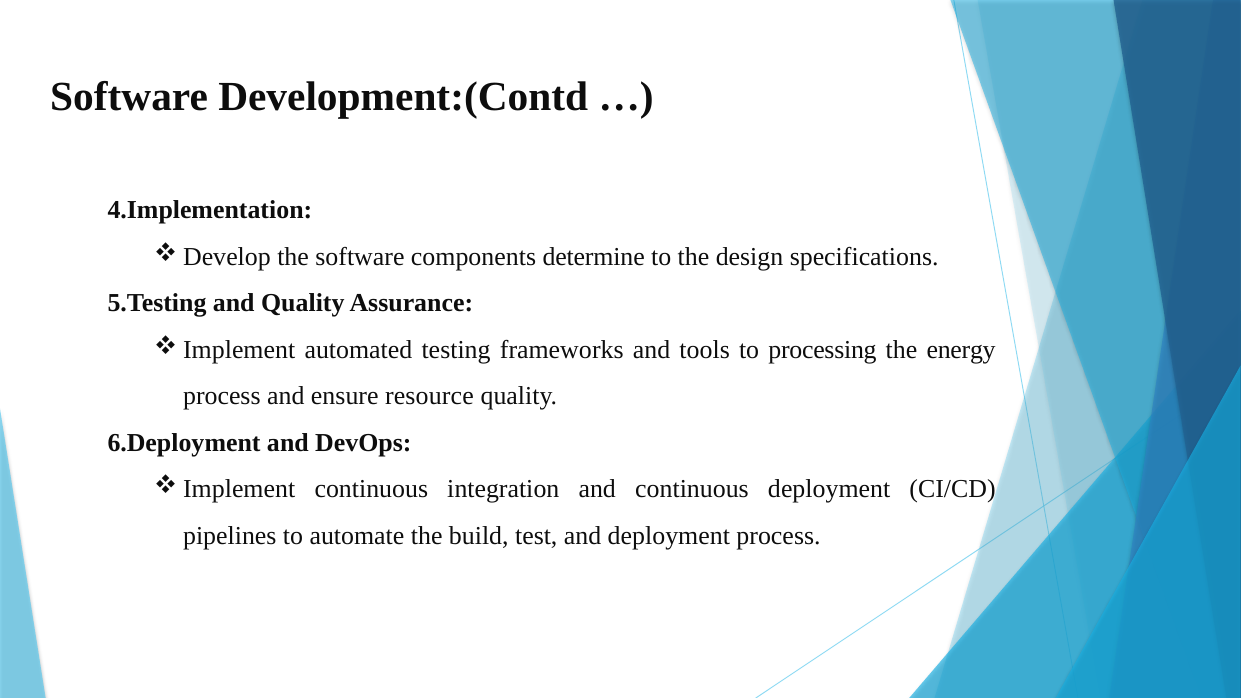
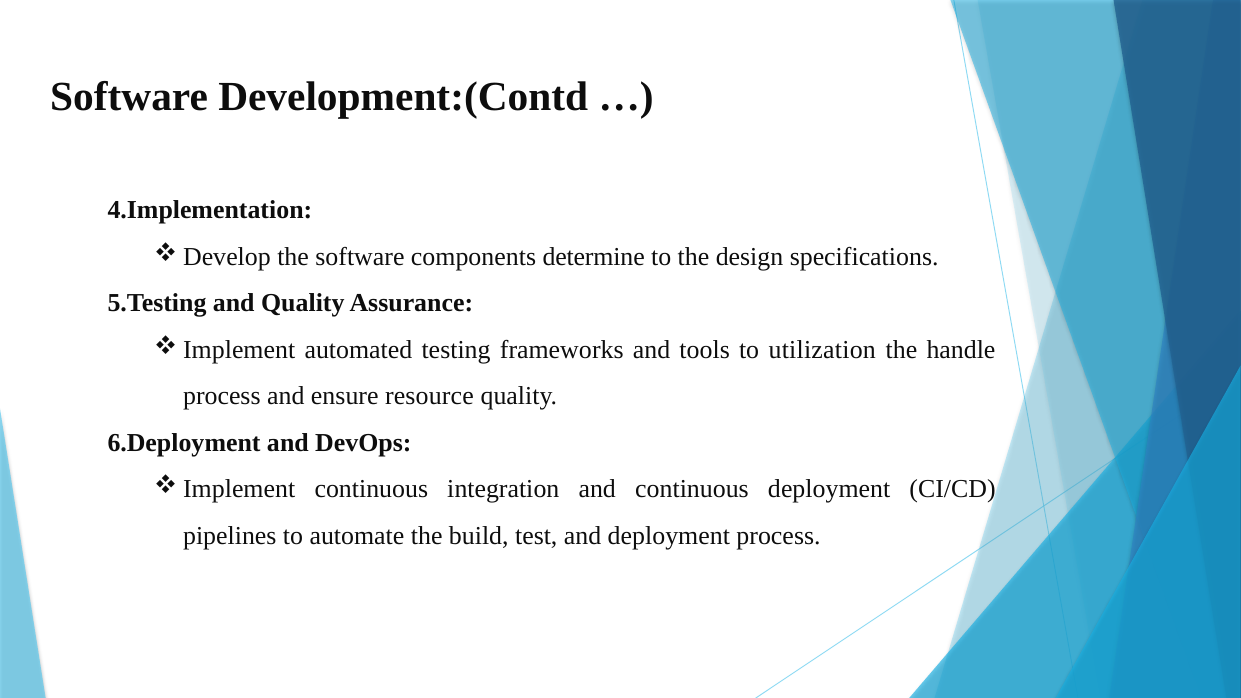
processing: processing -> utilization
energy: energy -> handle
